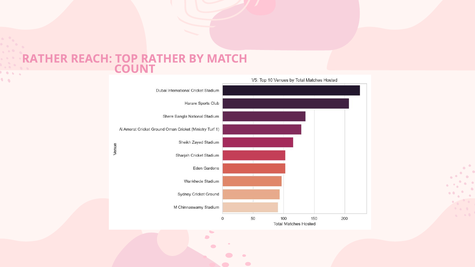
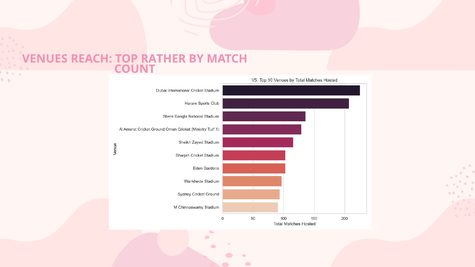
RATHER at (45, 59): RATHER -> VENUES
